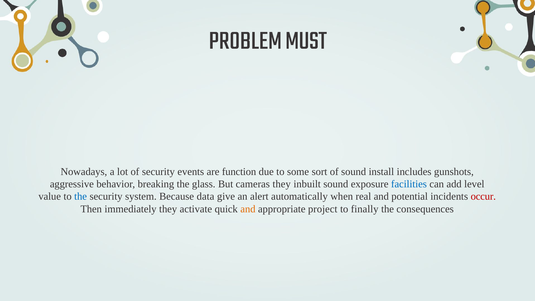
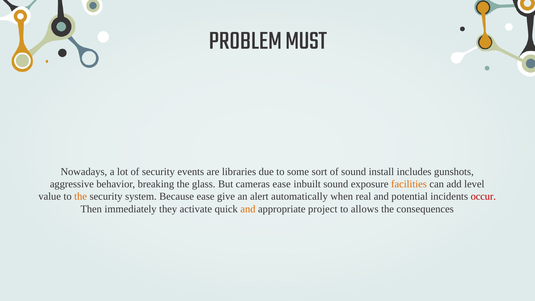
function: function -> libraries
cameras they: they -> ease
facilities colour: blue -> orange
the at (81, 197) colour: blue -> orange
Because data: data -> ease
finally: finally -> allows
